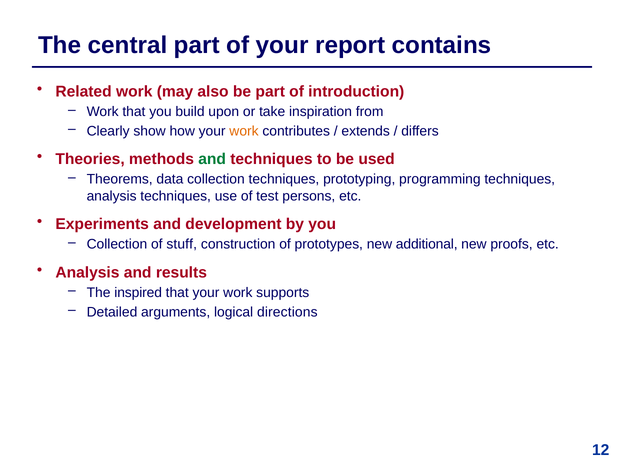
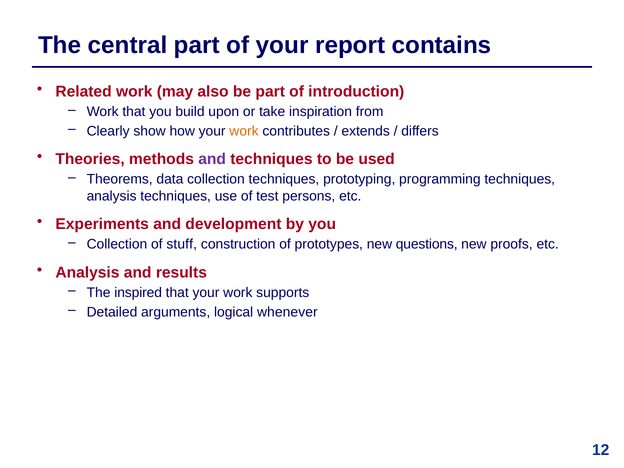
and at (212, 159) colour: green -> purple
additional: additional -> questions
directions: directions -> whenever
